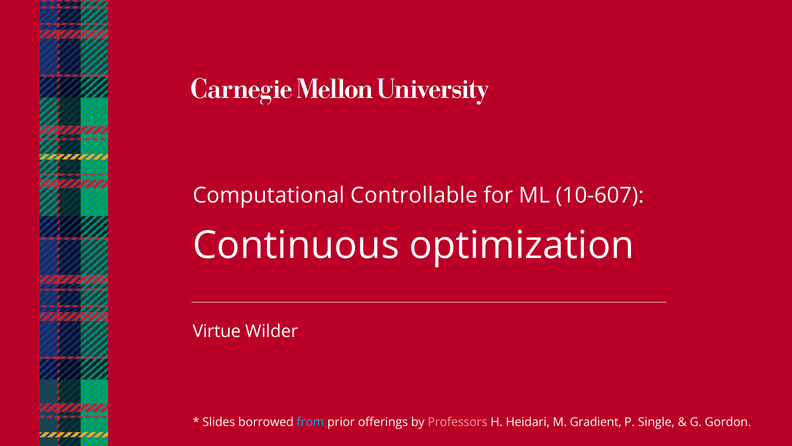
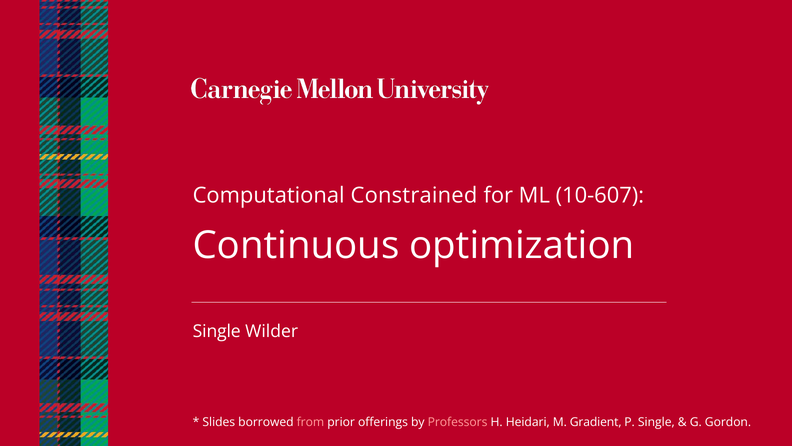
Controllable: Controllable -> Constrained
Virtue at (217, 331): Virtue -> Single
from colour: light blue -> pink
